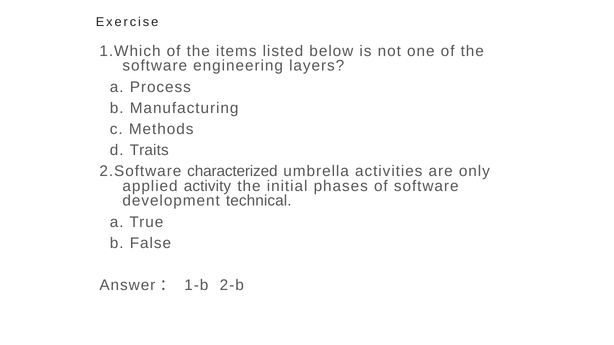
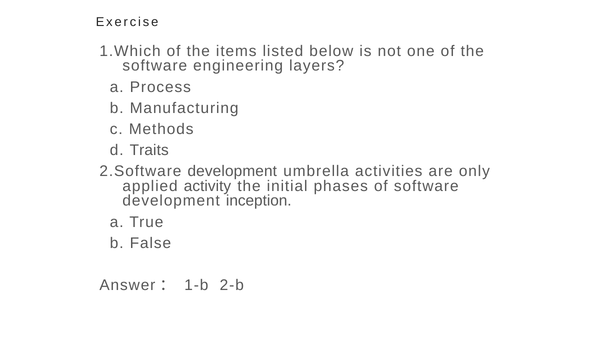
2.Software characterized: characterized -> development
technical: technical -> inception
